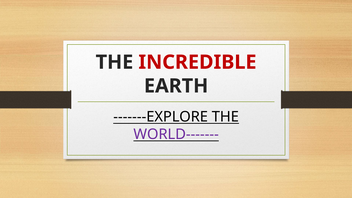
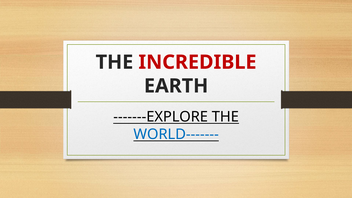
WORLD------- colour: purple -> blue
